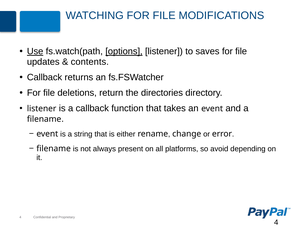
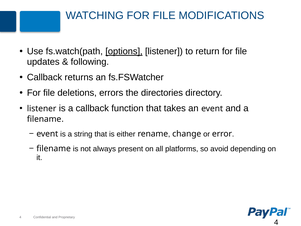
Use underline: present -> none
saves: saves -> return
contents: contents -> following
return: return -> errors
